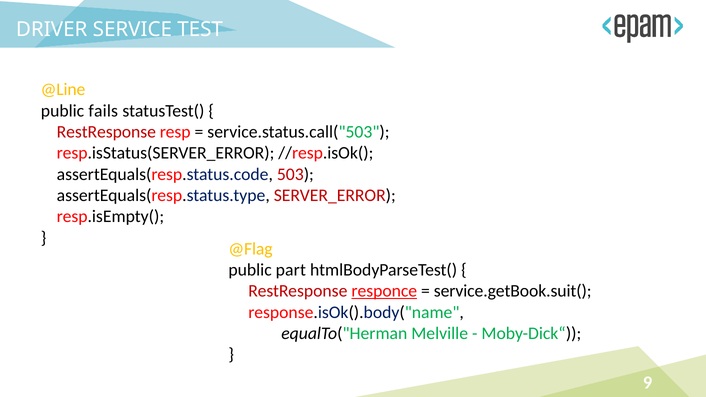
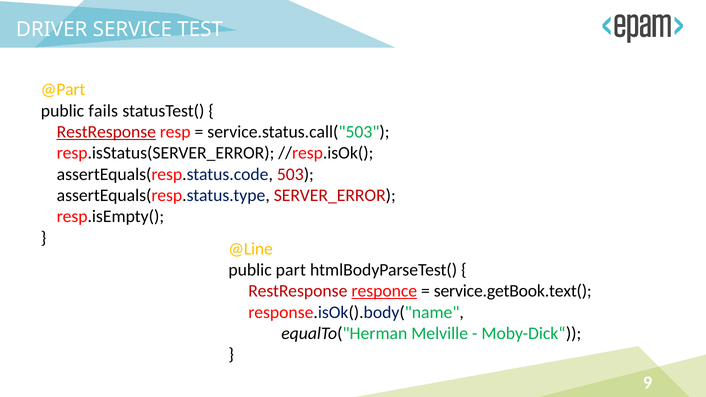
@Line: @Line -> @Part
RestResponse at (106, 132) underline: none -> present
@Flag: @Flag -> @Line
service.getBook.suit(: service.getBook.suit( -> service.getBook.text(
